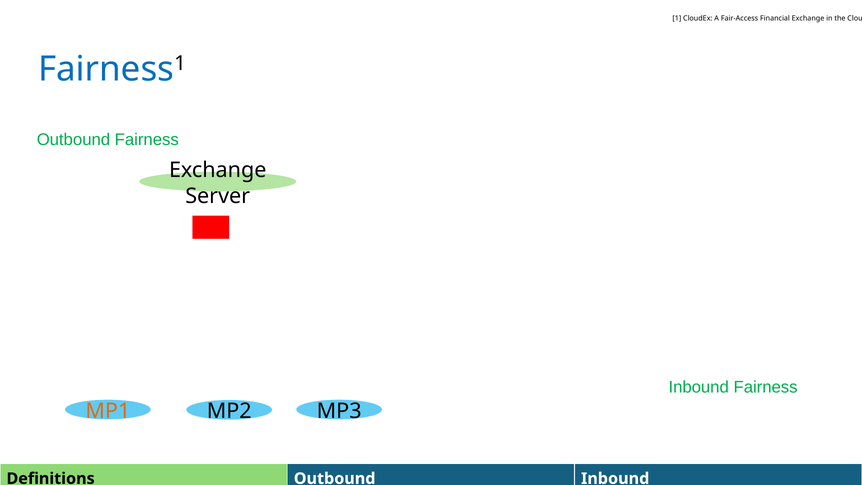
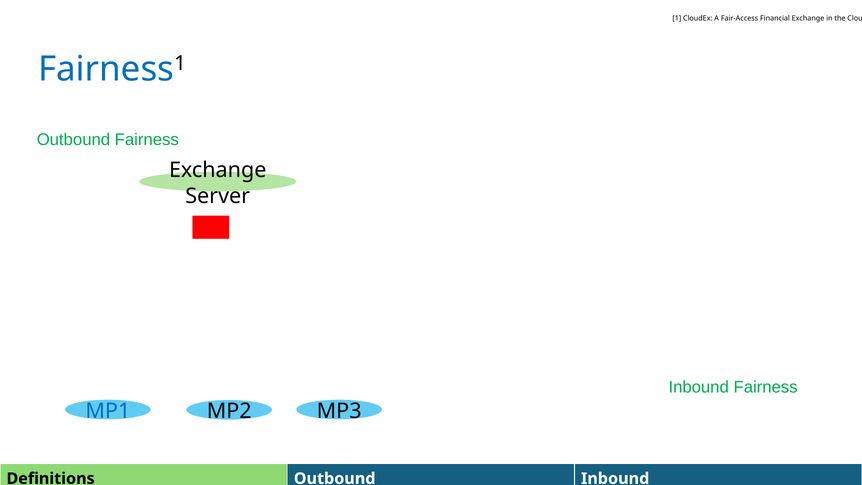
MP1 colour: orange -> blue
